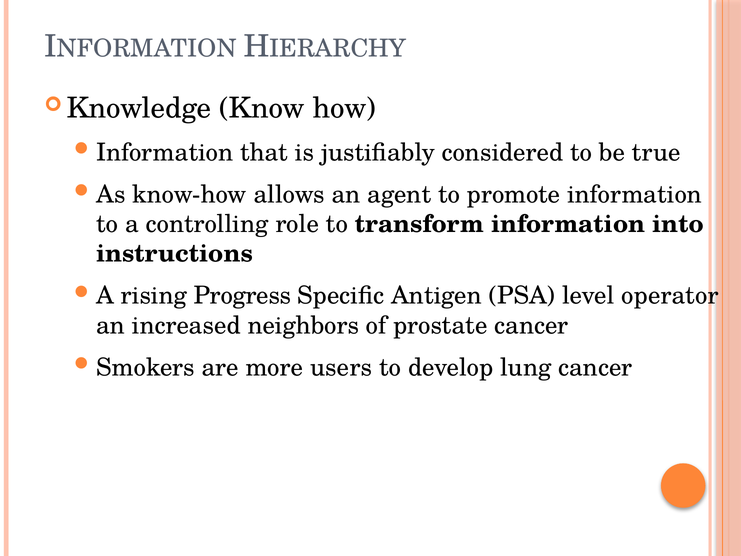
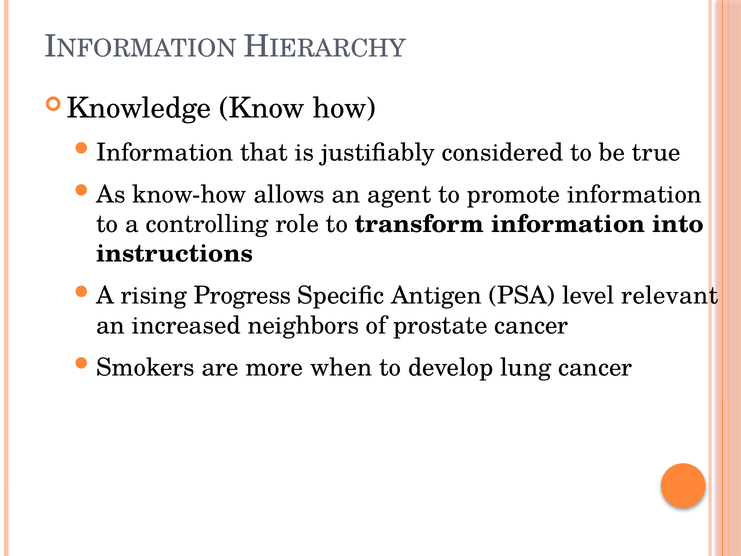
operator: operator -> relevant
users: users -> when
